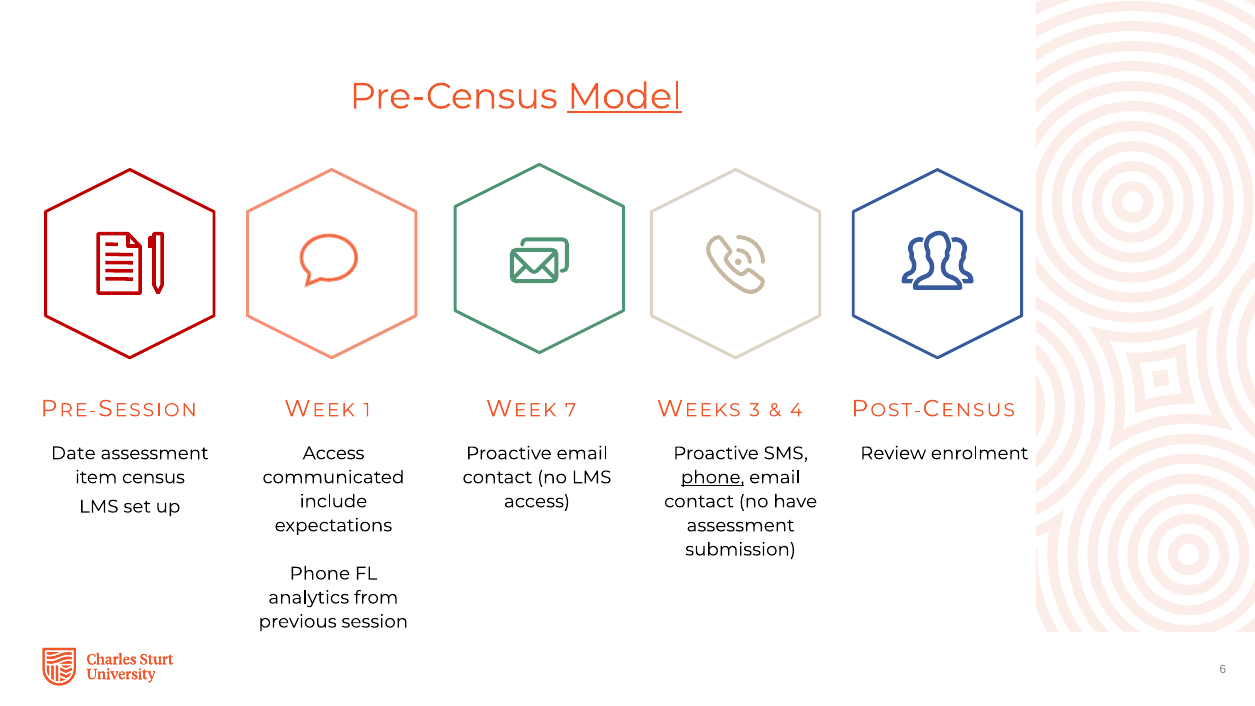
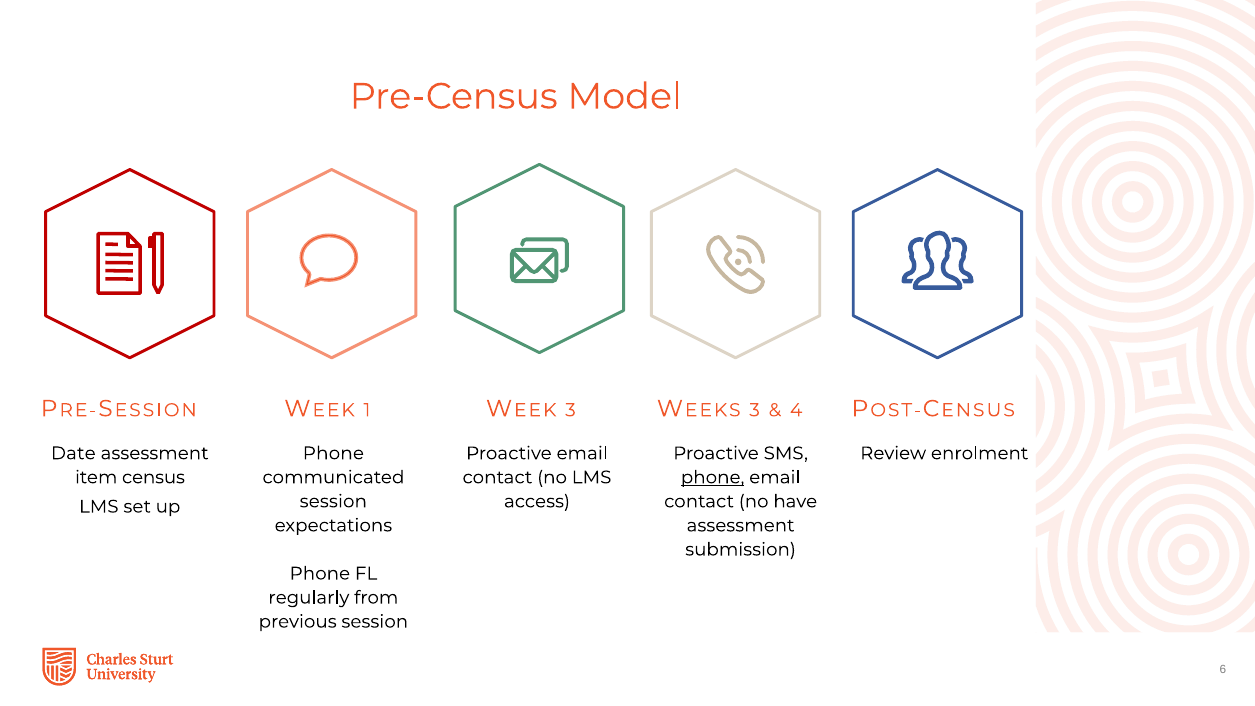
Model underline: present -> none
WEEK 7: 7 -> 3
Access at (334, 453): Access -> Phone
include at (333, 501): include -> session
analytics: analytics -> regularly
